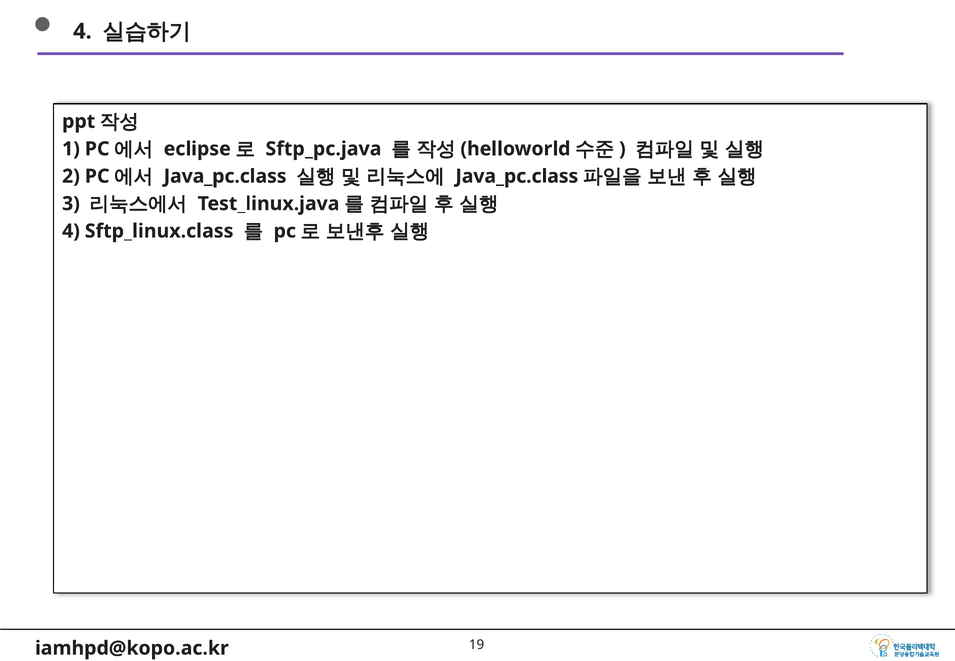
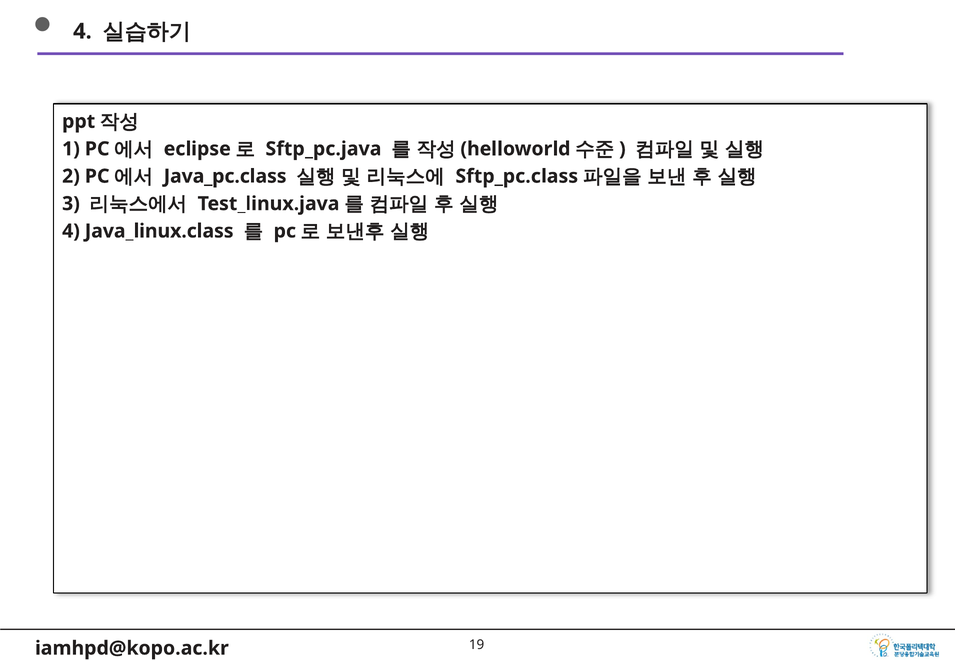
Java_pc.class at (517, 176): Java_pc.class -> Sftp_pc.class
Sftp_linux.class: Sftp_linux.class -> Java_linux.class
